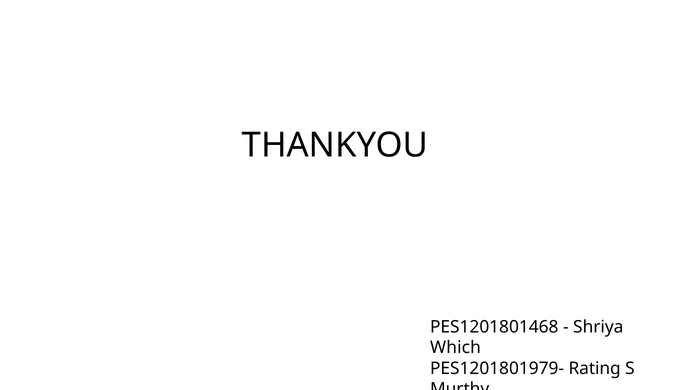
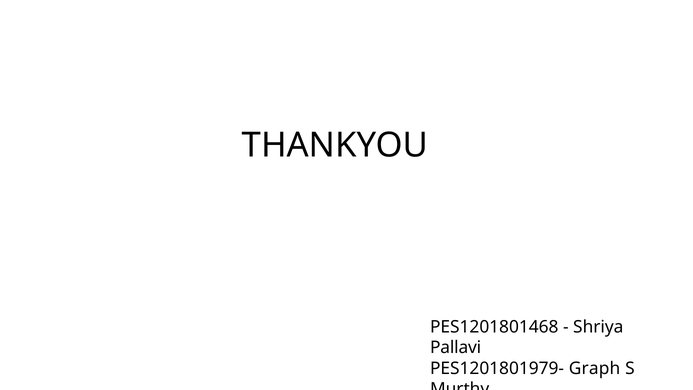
Which: Which -> Pallavi
Rating: Rating -> Graph
